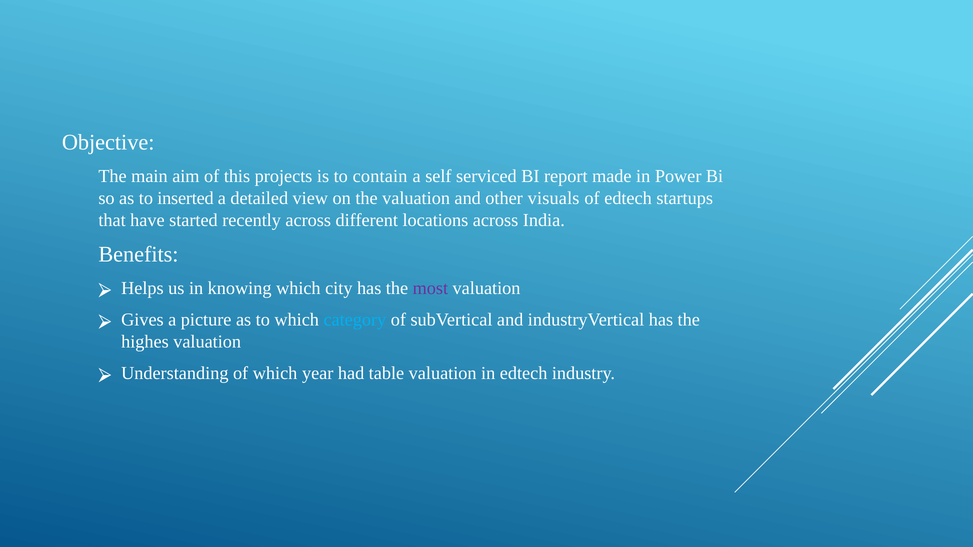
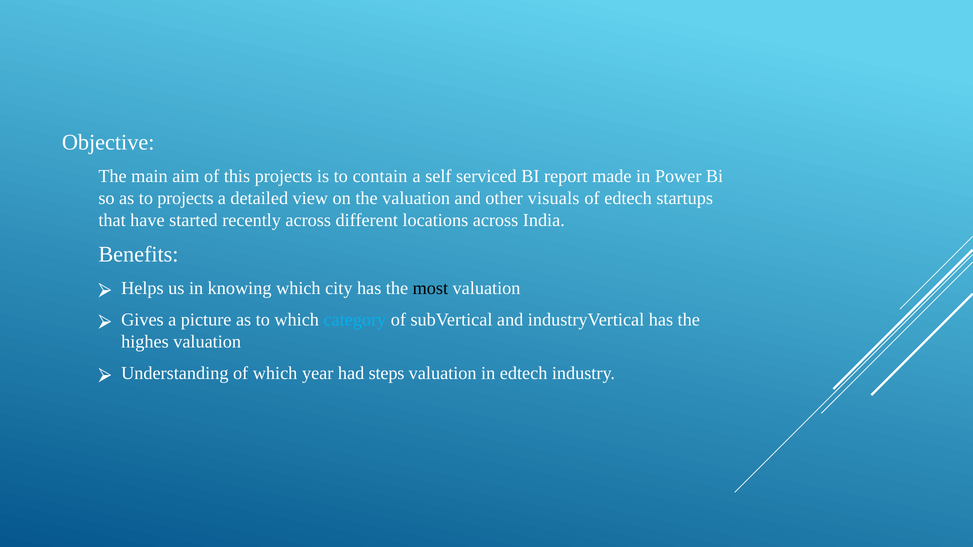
to inserted: inserted -> projects
most colour: purple -> black
table: table -> steps
